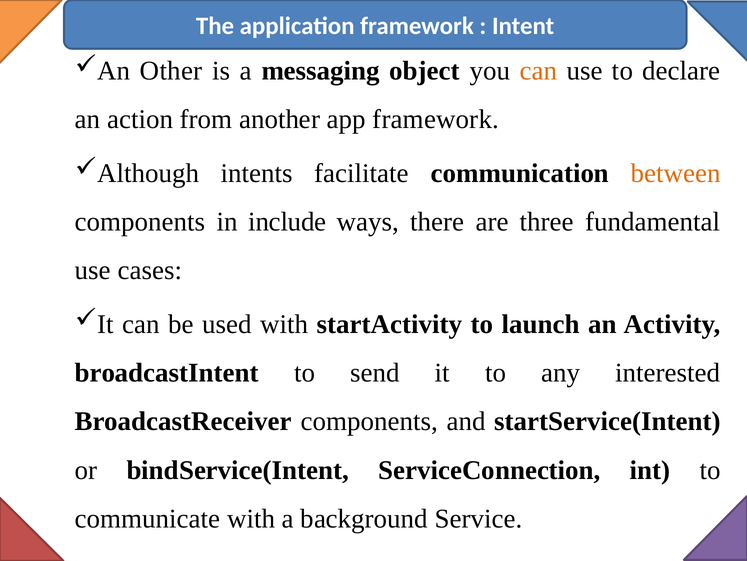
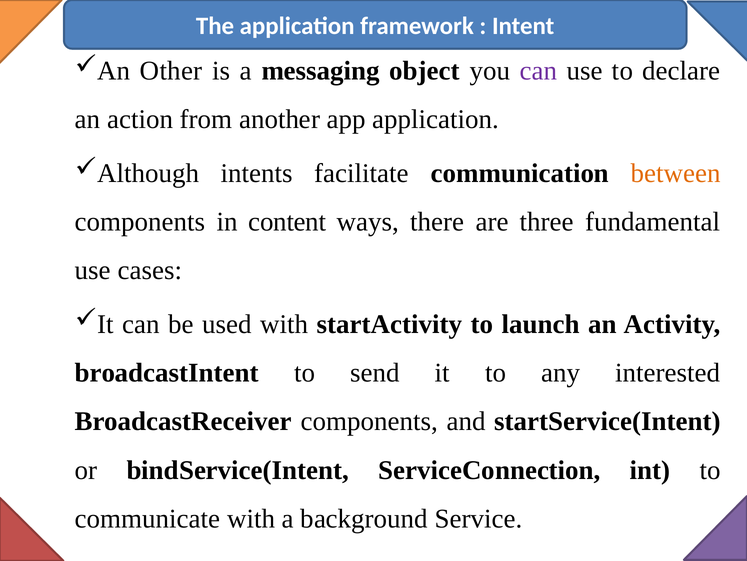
can at (538, 71) colour: orange -> purple
app framework: framework -> application
include: include -> content
